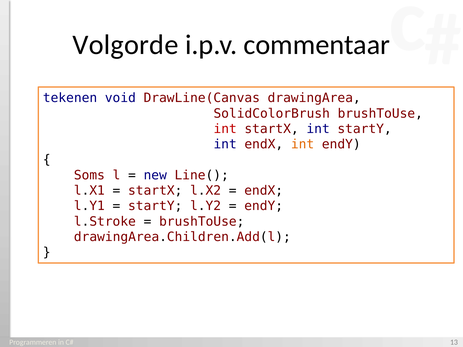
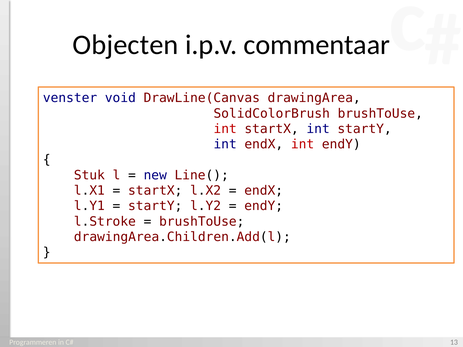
Volgorde: Volgorde -> Objecten
tekenen: tekenen -> venster
int at (303, 144) colour: orange -> red
Soms: Soms -> Stuk
